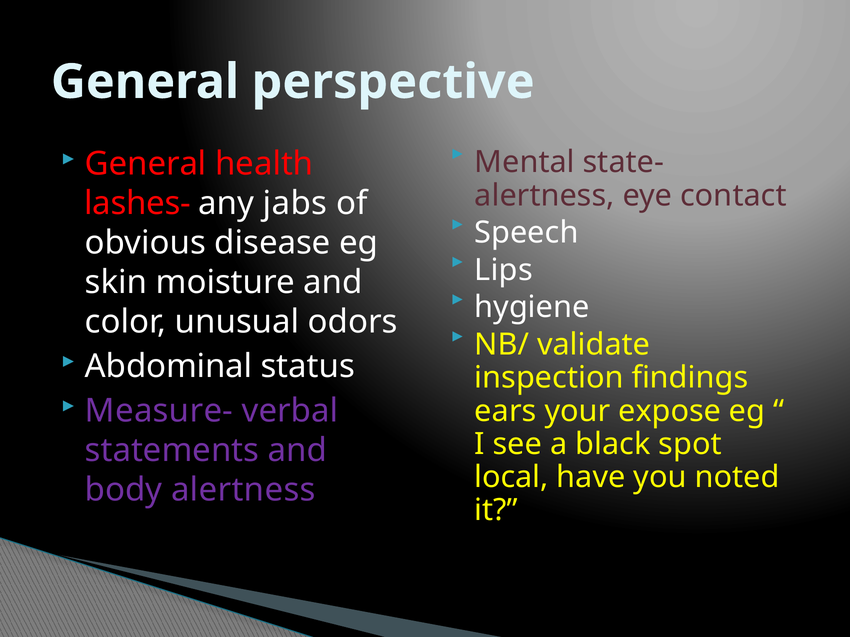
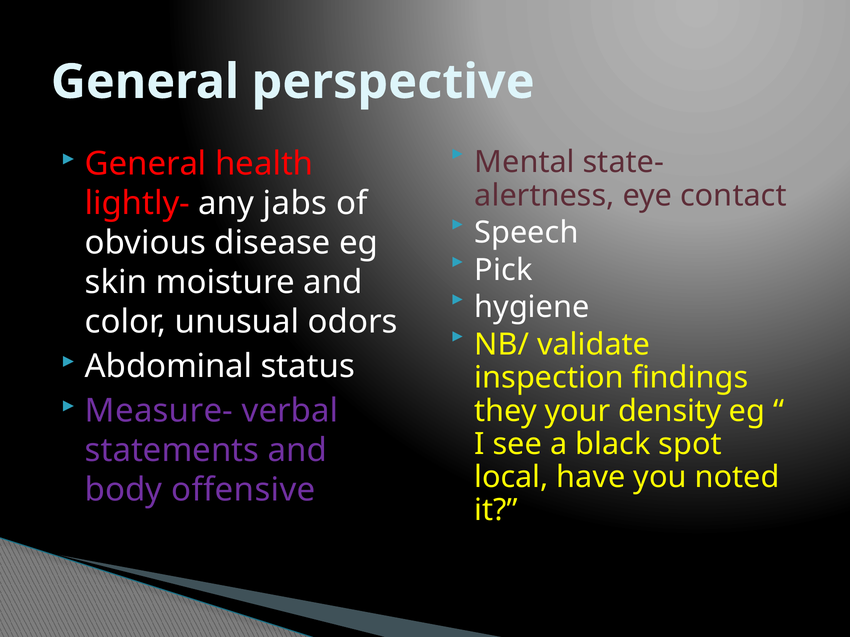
lashes-: lashes- -> lightly-
Lips: Lips -> Pick
ears: ears -> they
expose: expose -> density
body alertness: alertness -> offensive
